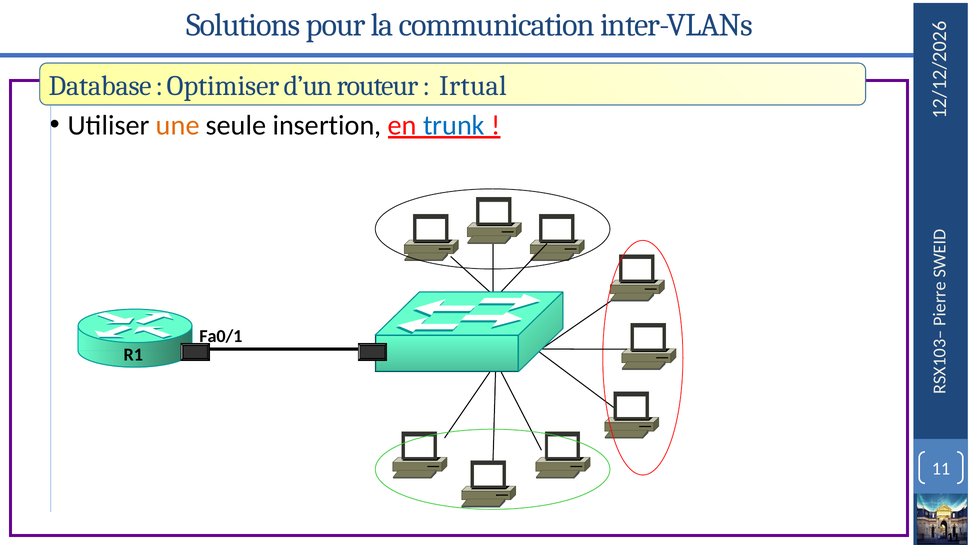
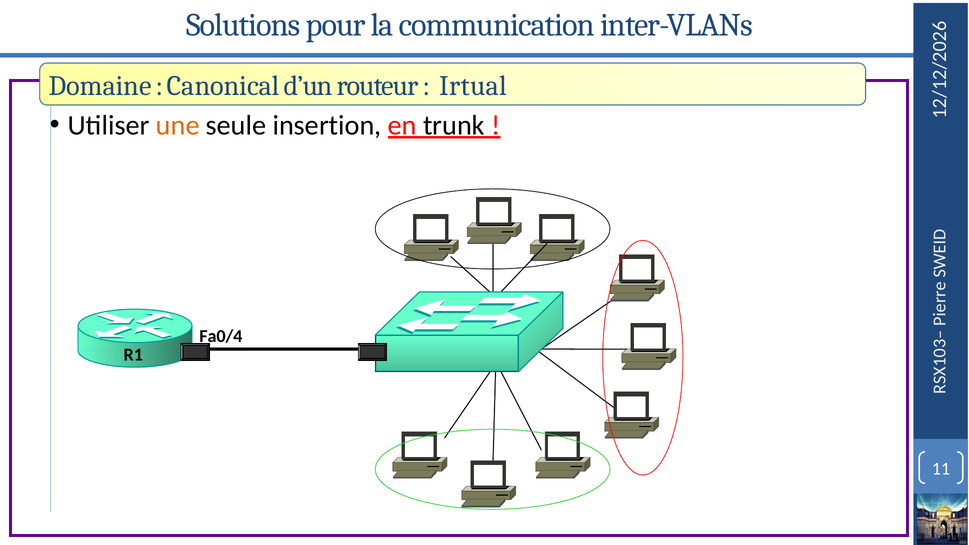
Database: Database -> Domaine
Optimiser: Optimiser -> Canonical
trunk colour: blue -> black
Fa0/1: Fa0/1 -> Fa0/4
